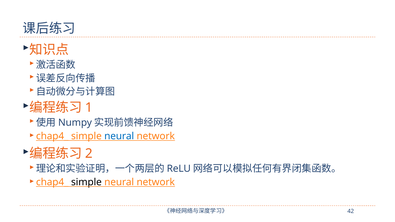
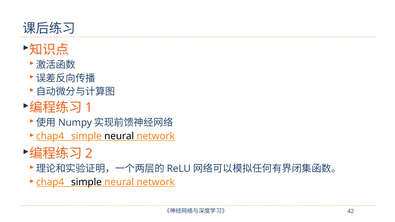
neural at (119, 136) colour: blue -> black
